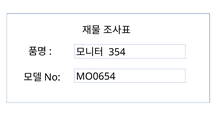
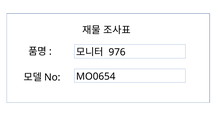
354: 354 -> 976
